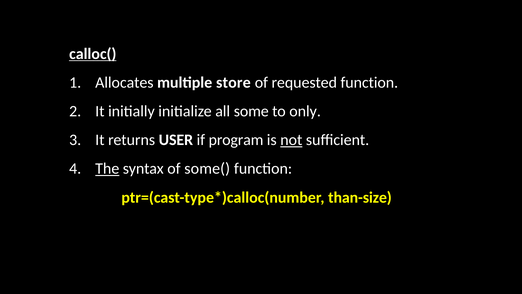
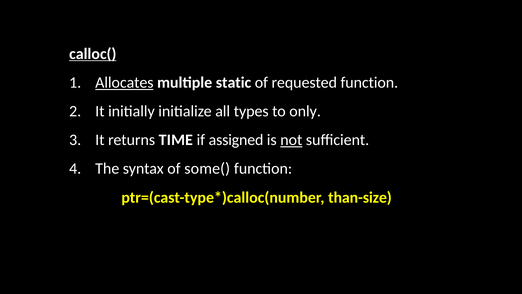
Allocates underline: none -> present
store: store -> static
some: some -> types
USER: USER -> TIME
program: program -> assigned
The underline: present -> none
